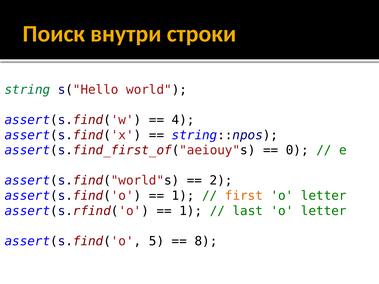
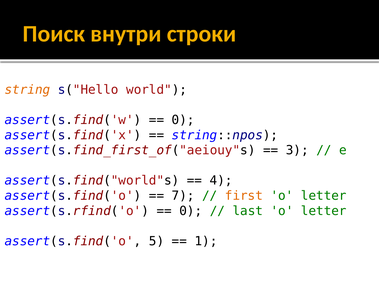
string colour: green -> orange
4 at (183, 120): 4 -> 0
0: 0 -> 3
2: 2 -> 4
1 at (183, 196): 1 -> 7
1 at (191, 211): 1 -> 0
8: 8 -> 1
